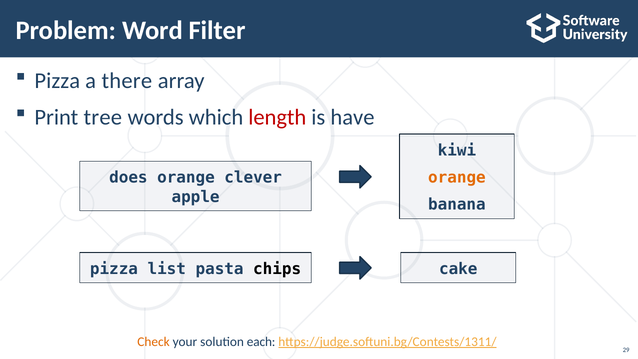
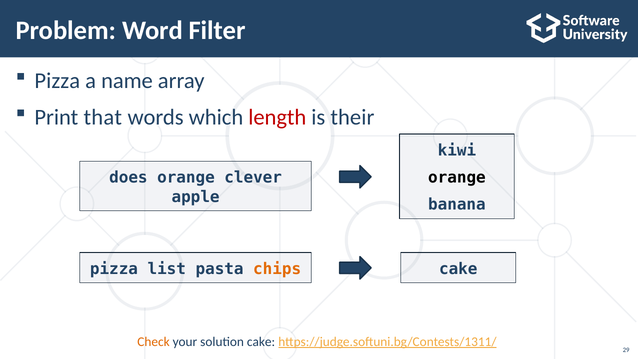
there: there -> name
tree: tree -> that
have: have -> their
orange at (457, 177) colour: orange -> black
chips colour: black -> orange
solution each: each -> cake
